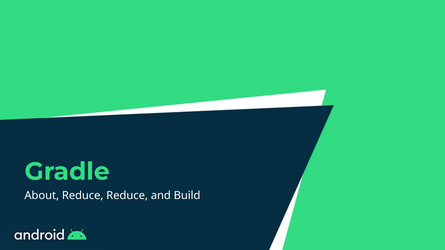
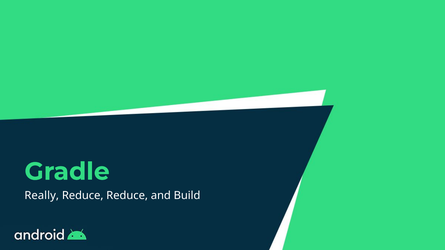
About: About -> Really
